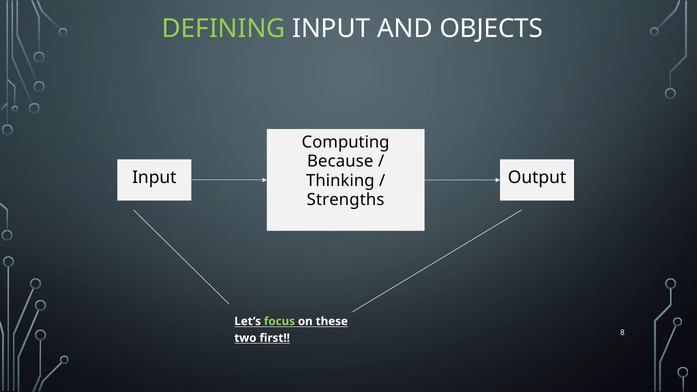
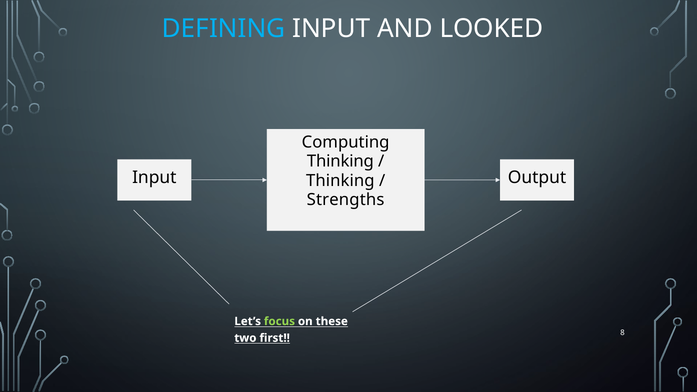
DEFINING colour: light green -> light blue
OBJECTS: OBJECTS -> LOOKED
Because at (340, 161): Because -> Thinking
